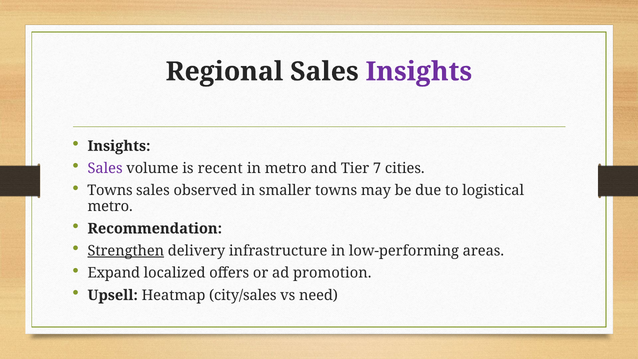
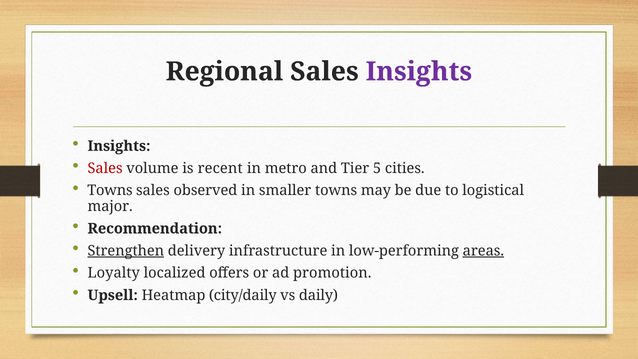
Sales at (105, 168) colour: purple -> red
7: 7 -> 5
metro at (110, 206): metro -> major
areas underline: none -> present
Expand: Expand -> Loyalty
city/sales: city/sales -> city/daily
need: need -> daily
